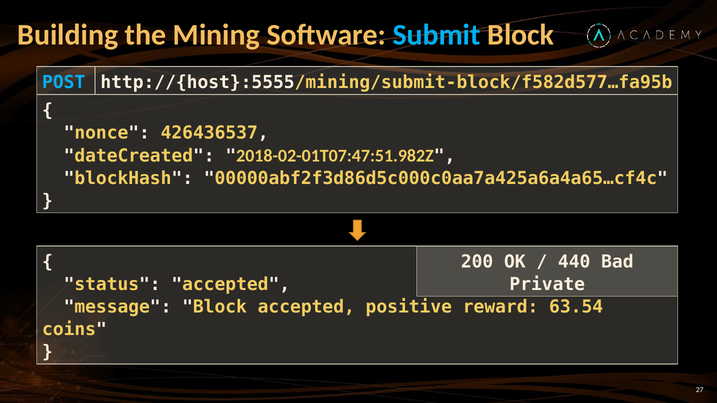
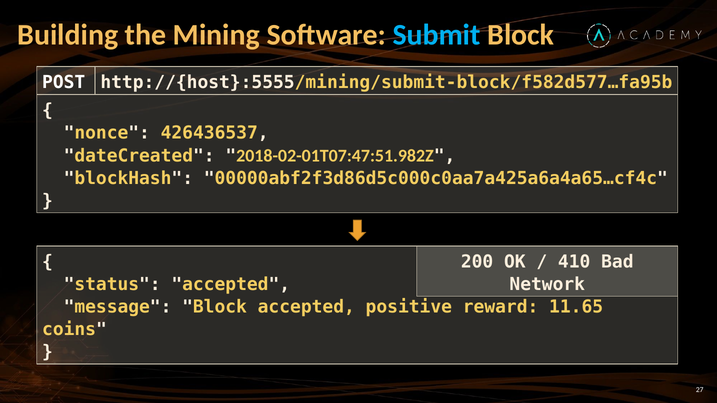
POST colour: light blue -> white
440: 440 -> 410
Private: Private -> Network
63.54: 63.54 -> 11.65
